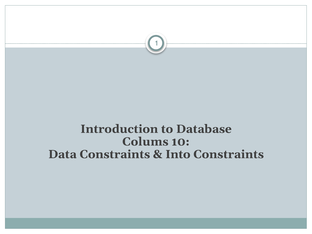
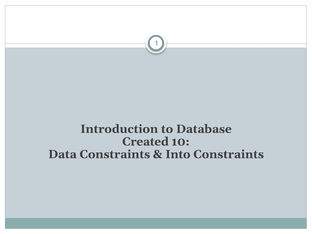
Colums: Colums -> Created
